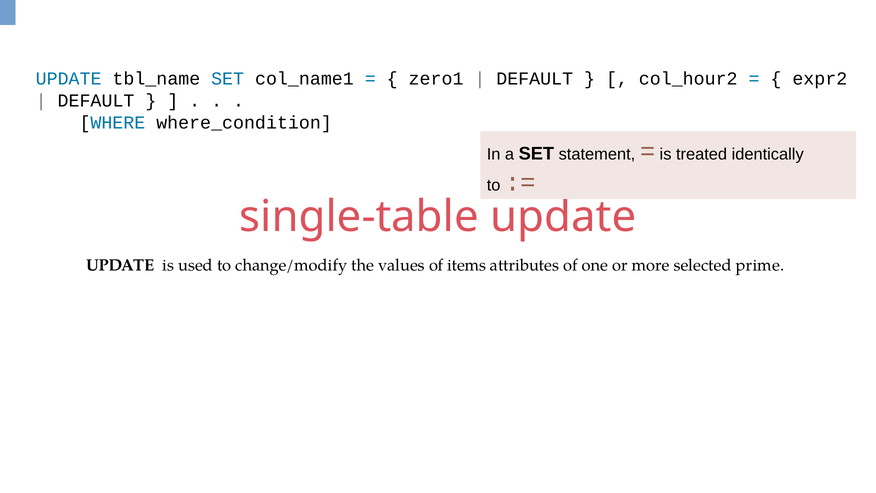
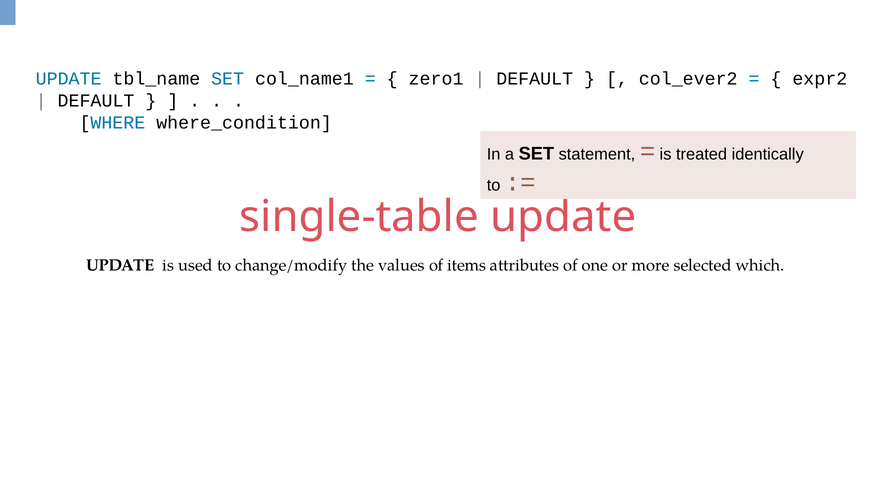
col_hour2: col_hour2 -> col_ever2
prime: prime -> which
